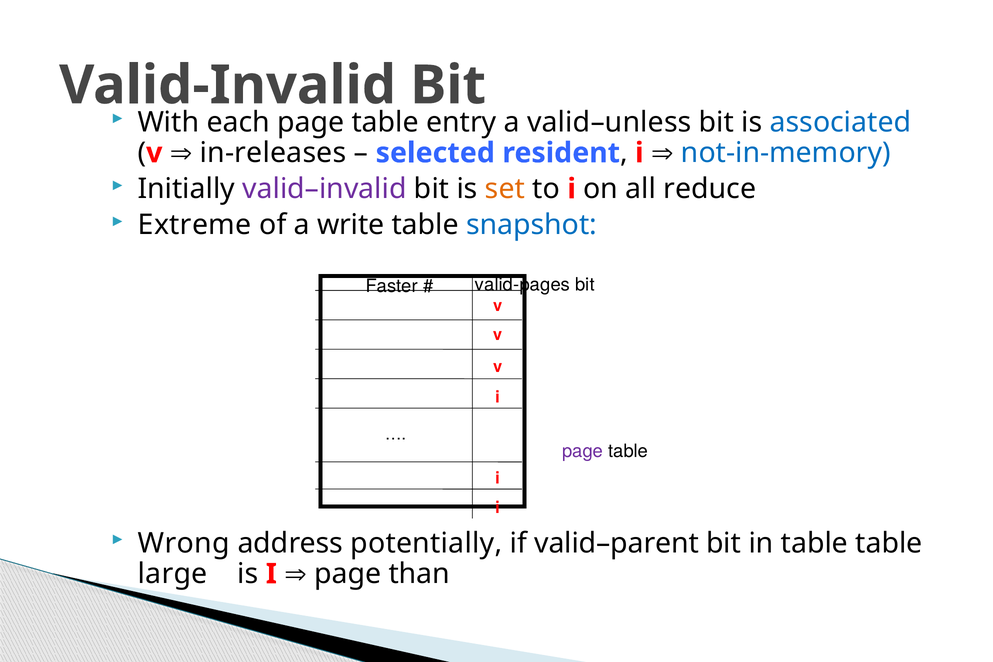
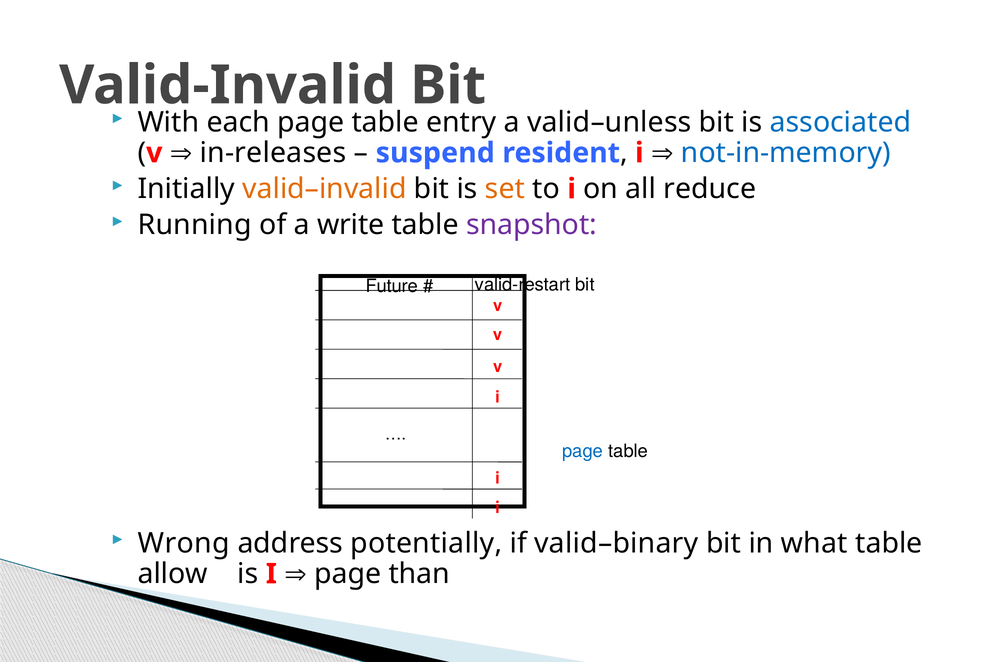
selected: selected -> suspend
valid–invalid colour: purple -> orange
Extreme: Extreme -> Running
snapshot colour: blue -> purple
Faster: Faster -> Future
valid-pages: valid-pages -> valid-restart
page at (583, 451) colour: purple -> blue
valid–parent: valid–parent -> valid–binary
in table: table -> what
large: large -> allow
